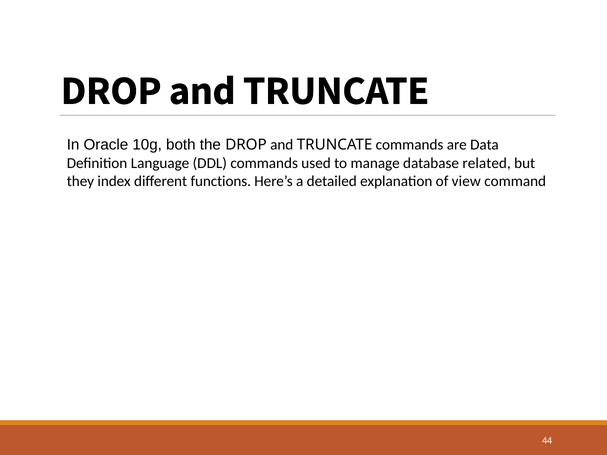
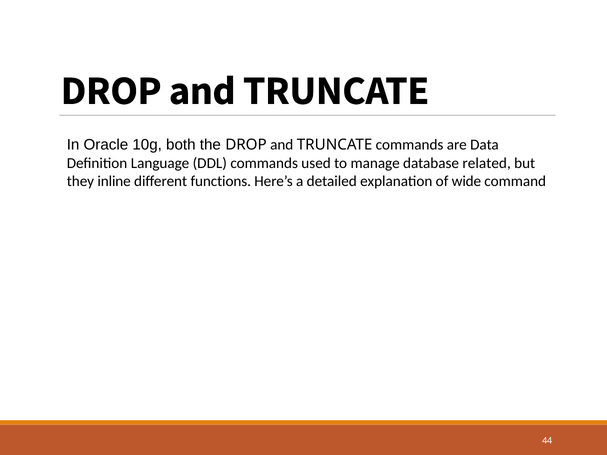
index: index -> inline
view: view -> wide
